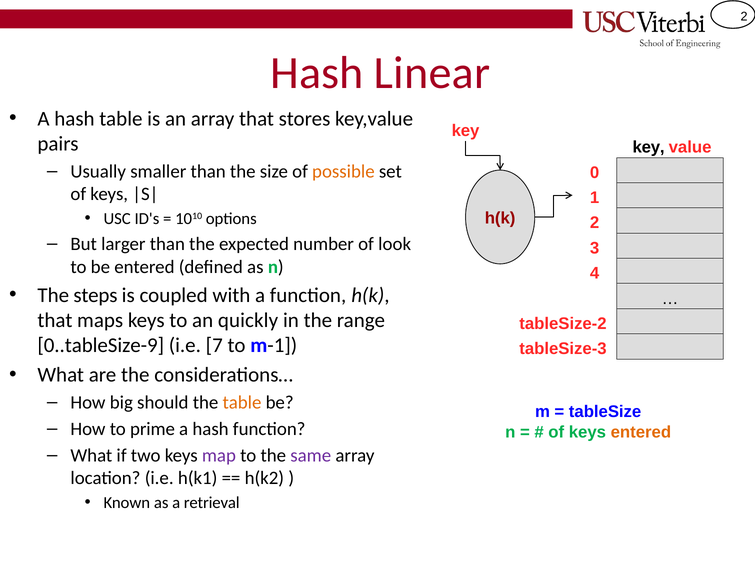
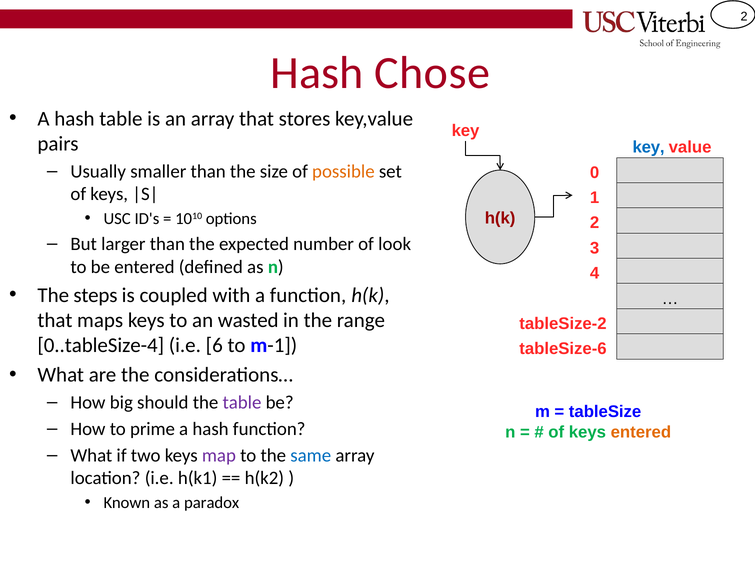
Linear: Linear -> Chose
key at (649, 147) colour: black -> blue
quickly: quickly -> wasted
0..tableSize-9: 0..tableSize-9 -> 0..tableSize-4
7: 7 -> 6
tableSize-3: tableSize-3 -> tableSize-6
table at (242, 402) colour: orange -> purple
same colour: purple -> blue
retrieval: retrieval -> paradox
